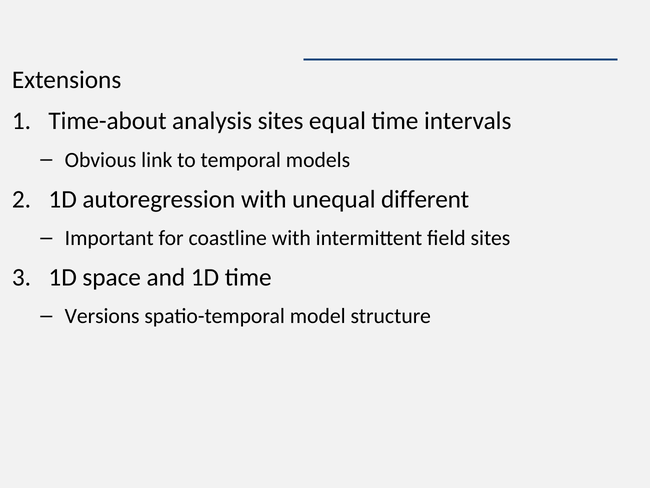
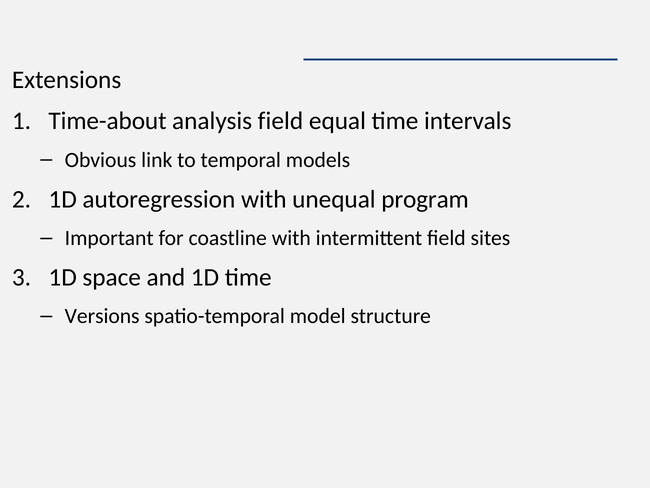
analysis sites: sites -> field
different: different -> program
